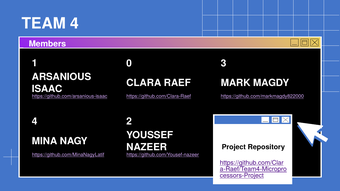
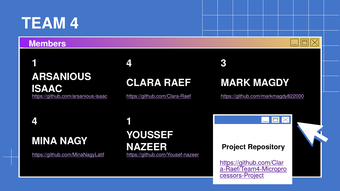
1 0: 0 -> 4
4 2: 2 -> 1
